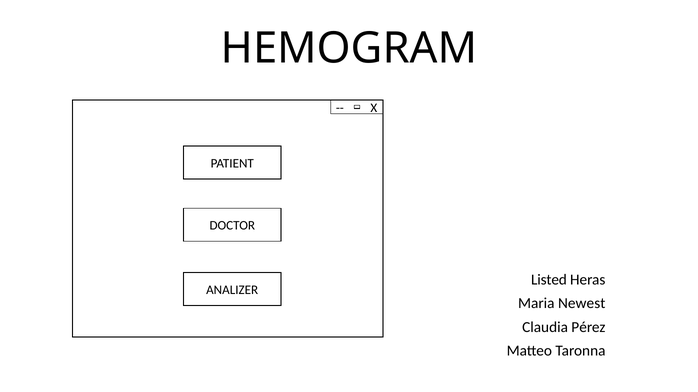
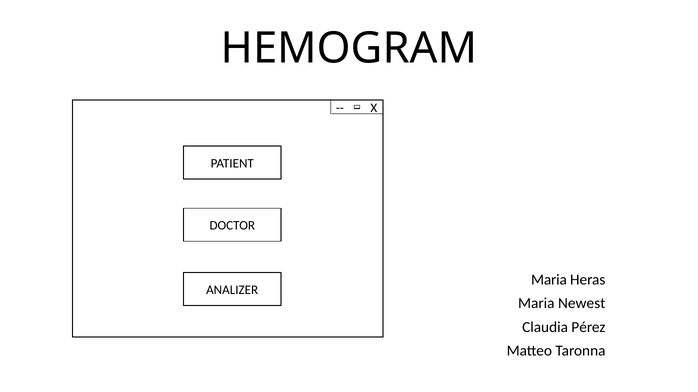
Listed at (549, 280): Listed -> Maria
